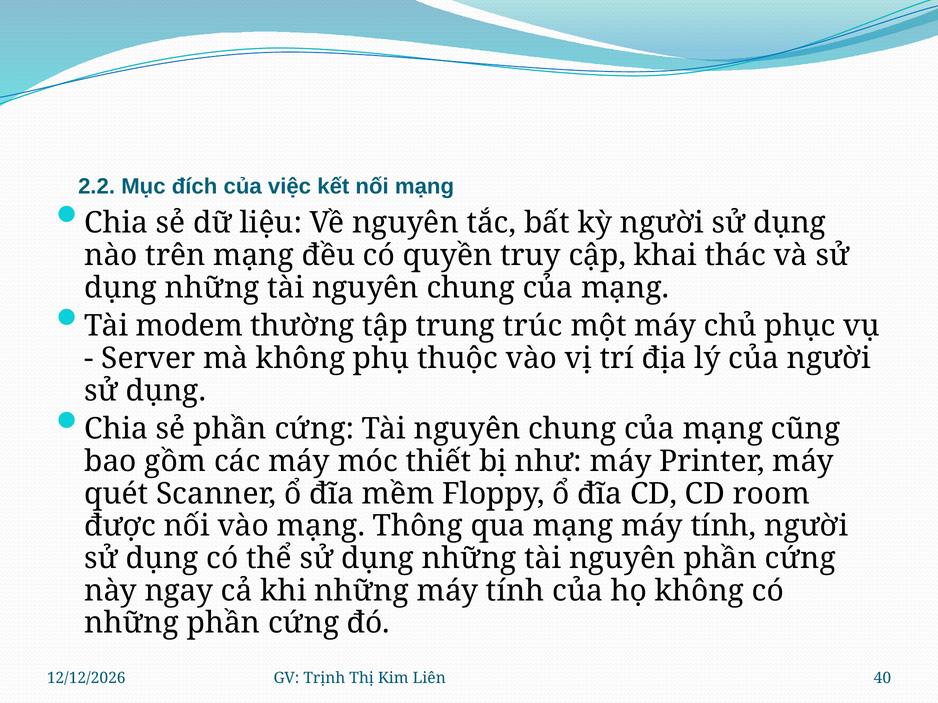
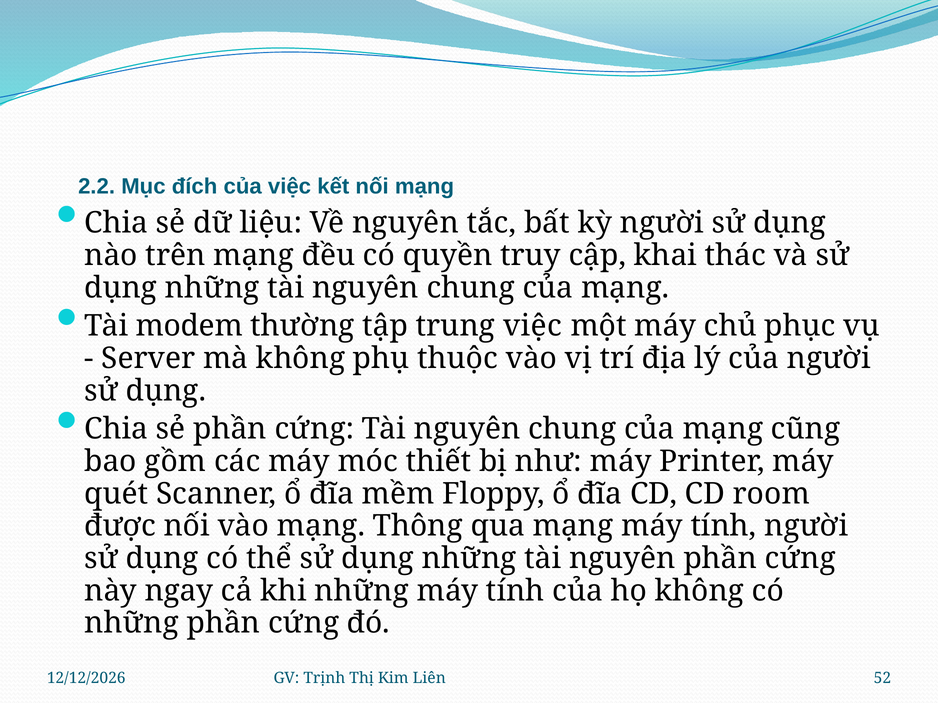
trung trúc: trúc -> việc
40: 40 -> 52
